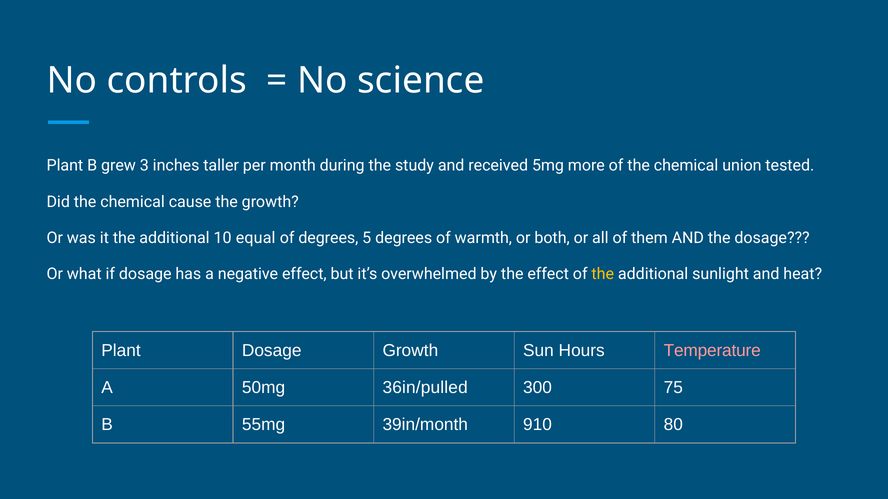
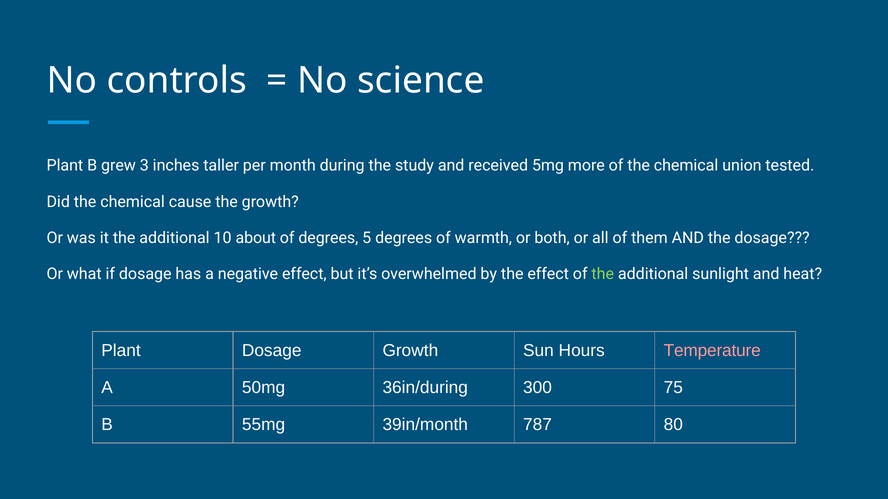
equal: equal -> about
the at (603, 274) colour: yellow -> light green
36in/pulled: 36in/pulled -> 36in/during
910: 910 -> 787
